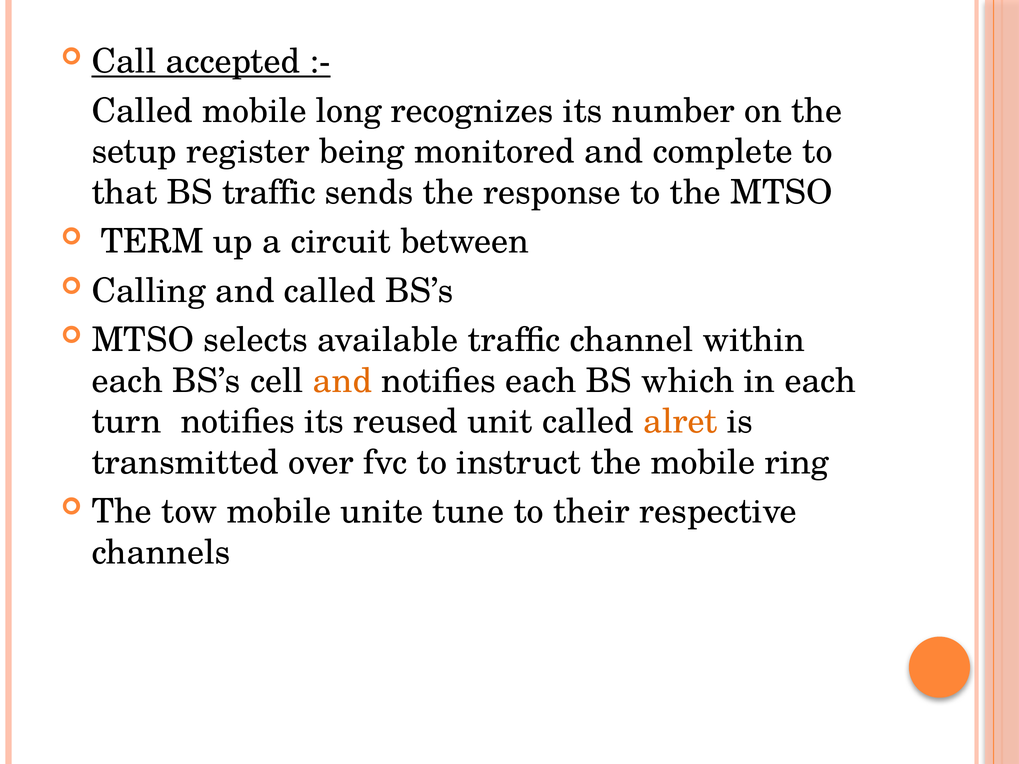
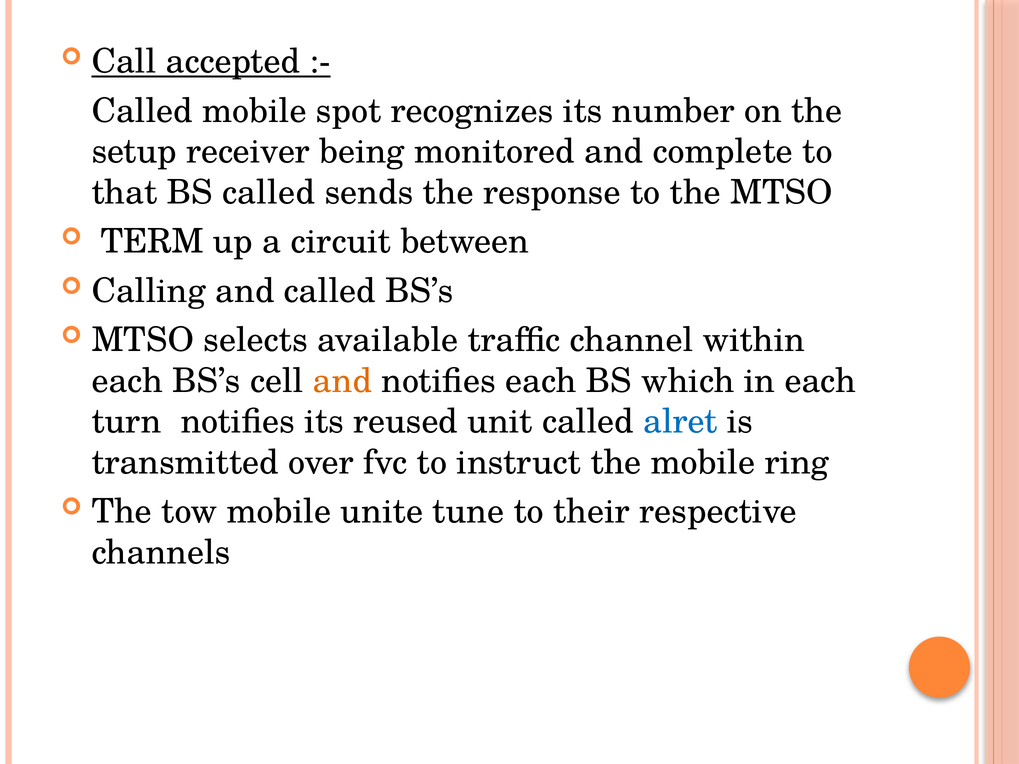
long: long -> spot
register: register -> receiver
BS traffic: traffic -> called
alret colour: orange -> blue
